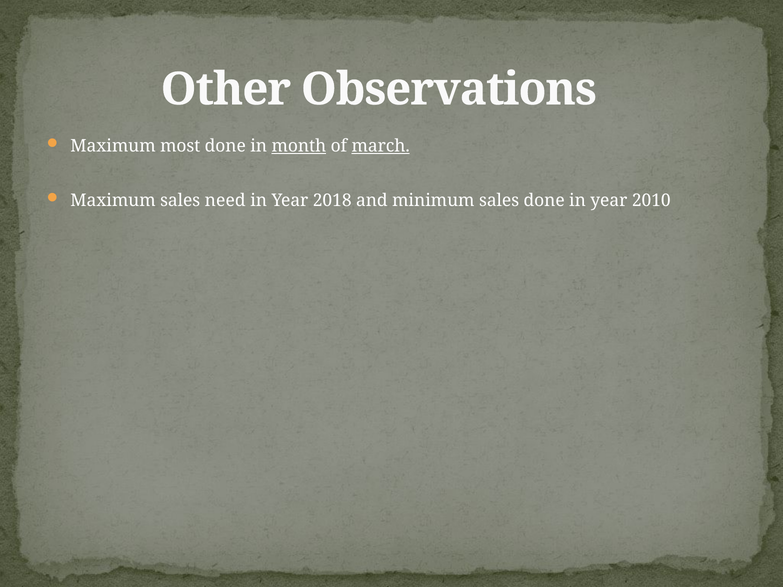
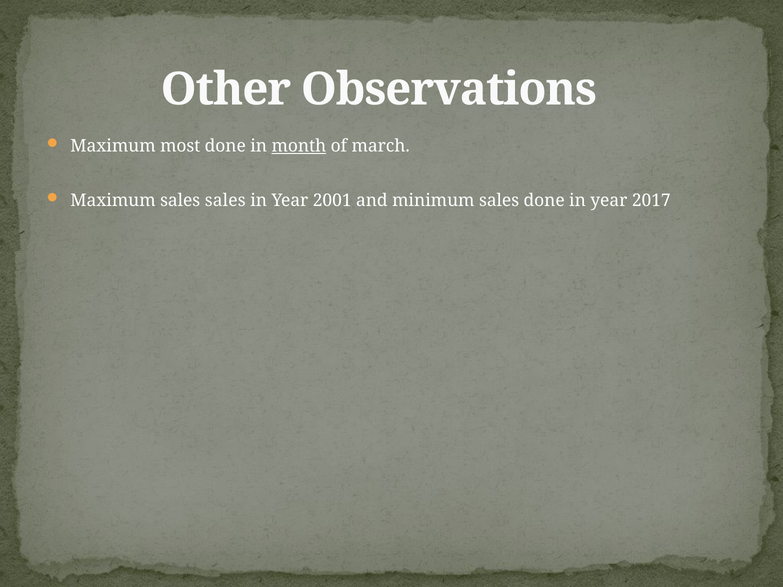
march underline: present -> none
sales need: need -> sales
2018: 2018 -> 2001
2010: 2010 -> 2017
